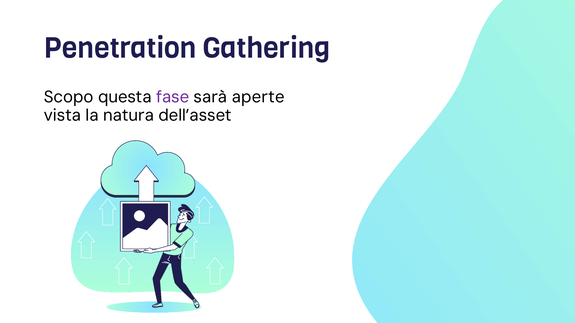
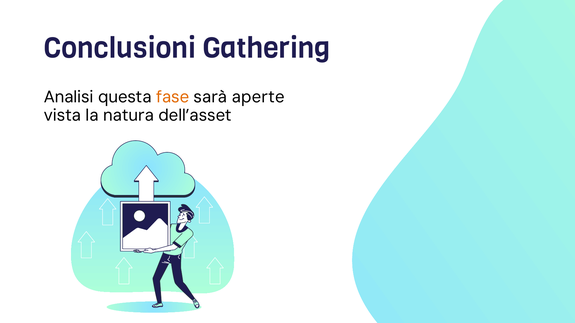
Penetration: Penetration -> Conclusioni
Scopo: Scopo -> Analisi
fase colour: purple -> orange
